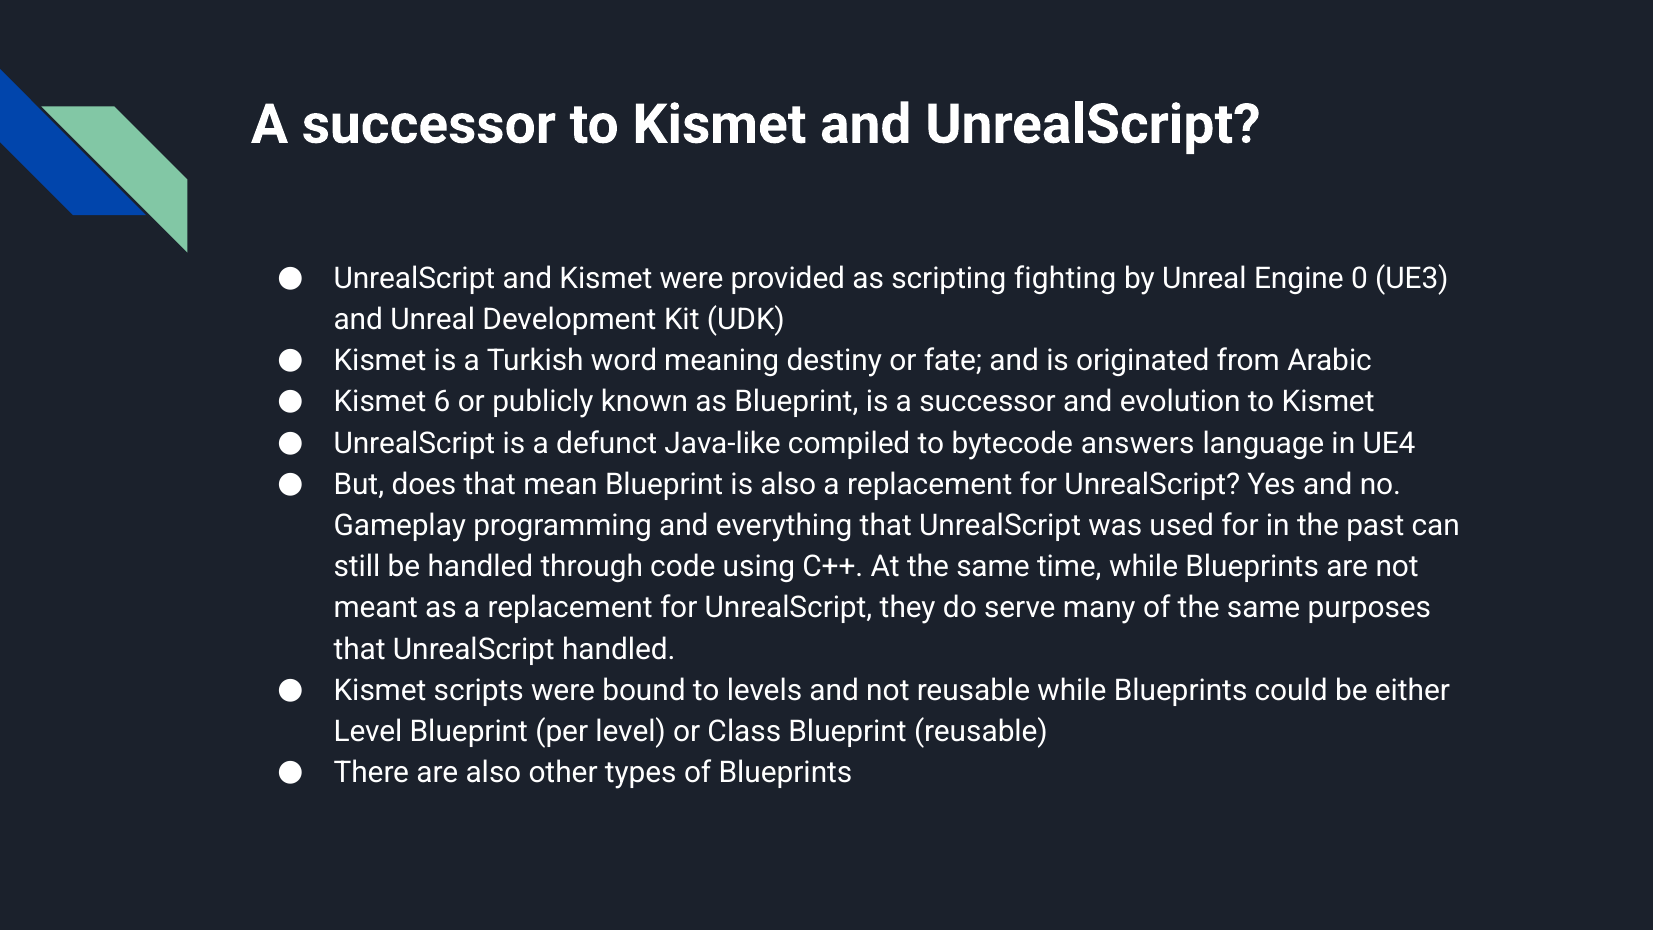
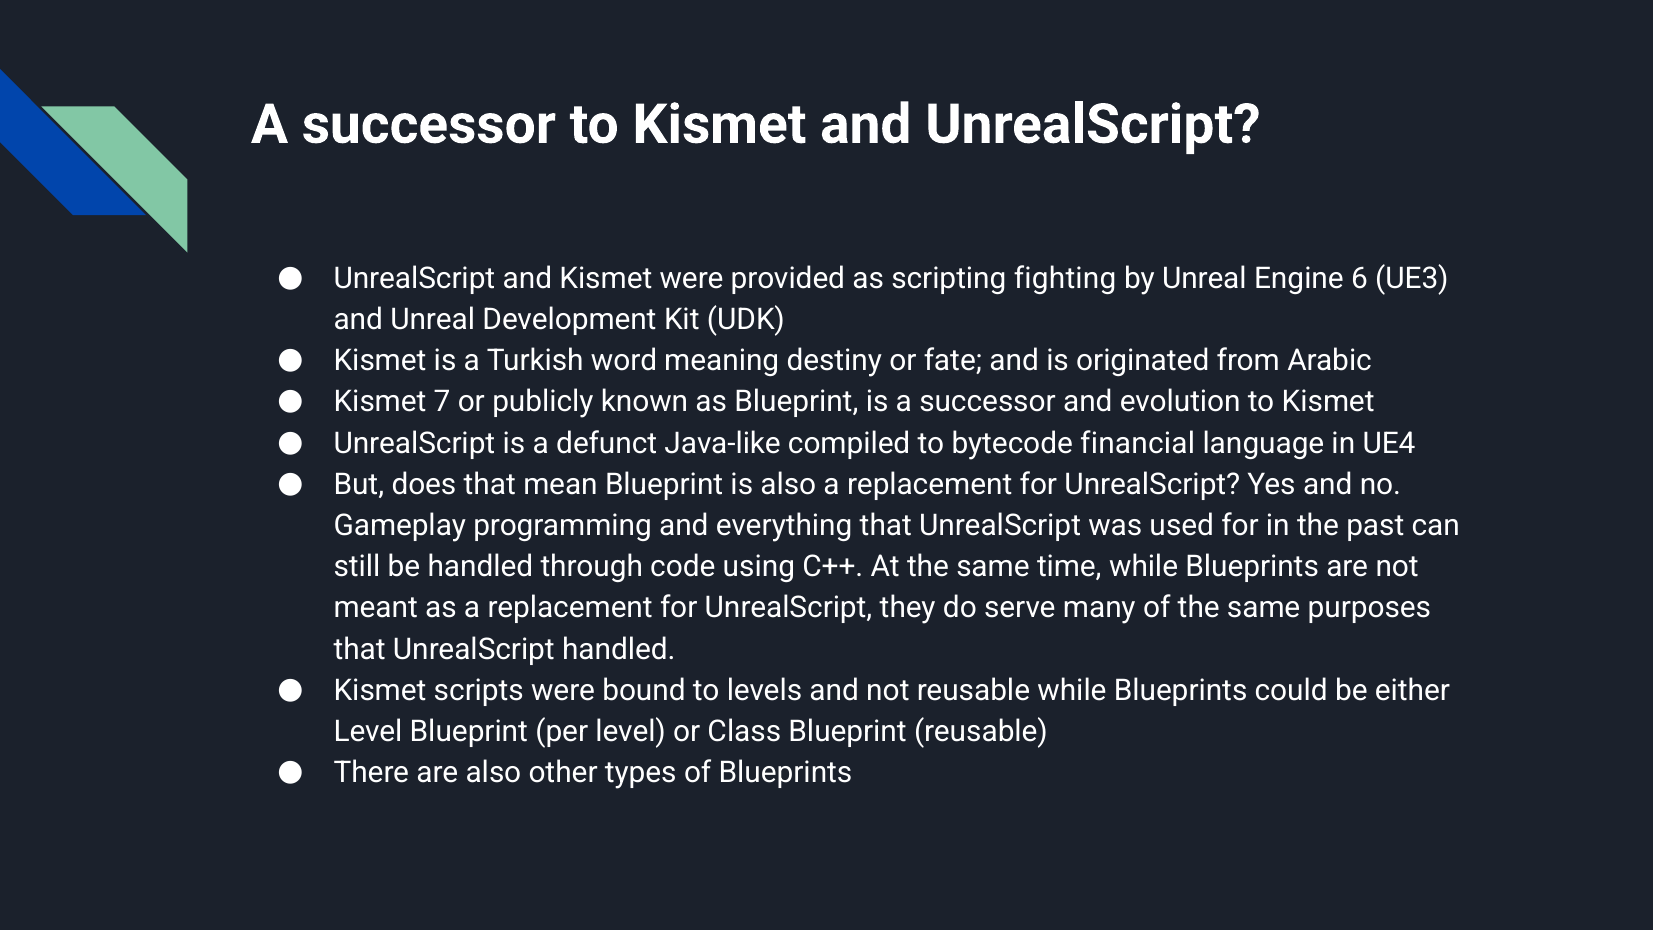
0: 0 -> 6
6: 6 -> 7
answers: answers -> financial
